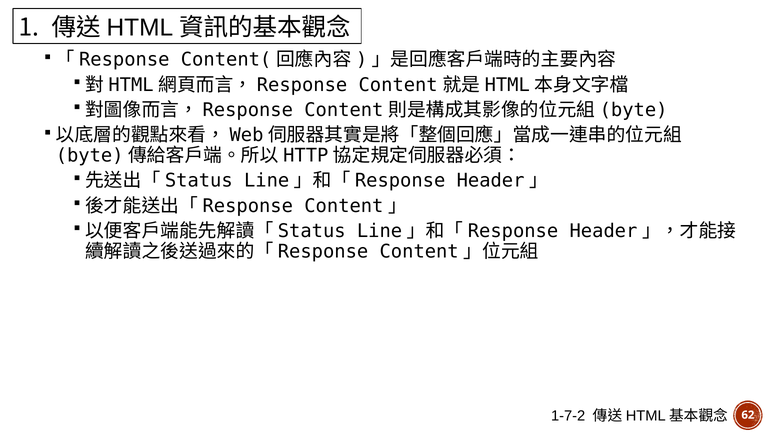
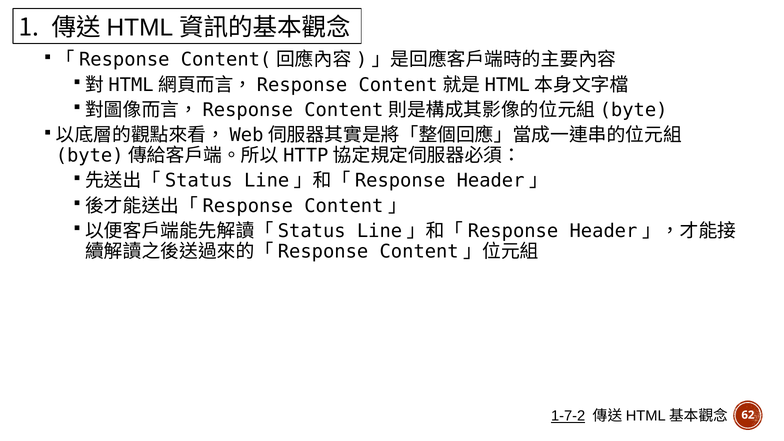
1-7-2 underline: none -> present
